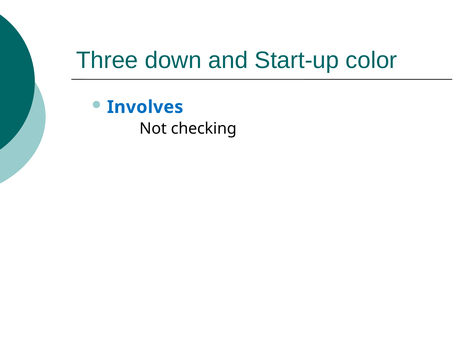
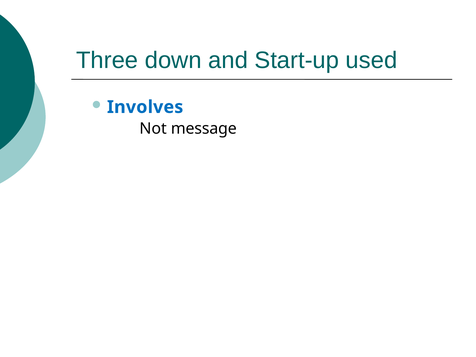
color: color -> used
checking: checking -> message
